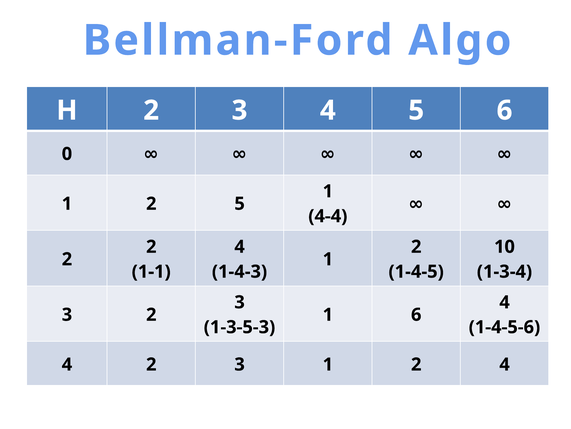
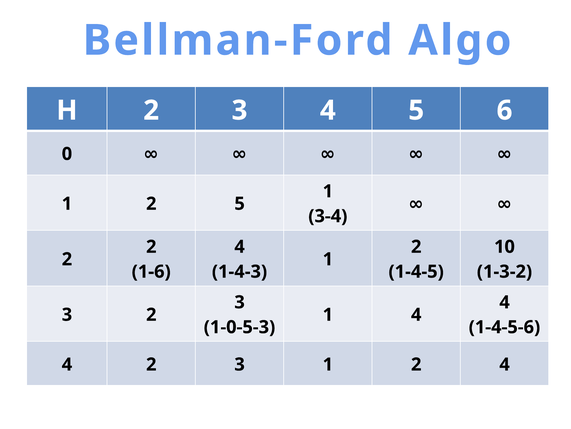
4-4: 4-4 -> 3-4
1-1: 1-1 -> 1-6
1-3-4: 1-3-4 -> 1-3-2
1 6: 6 -> 4
1-3-5-3: 1-3-5-3 -> 1-0-5-3
